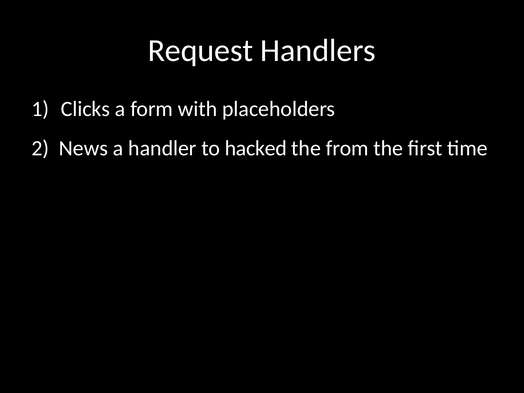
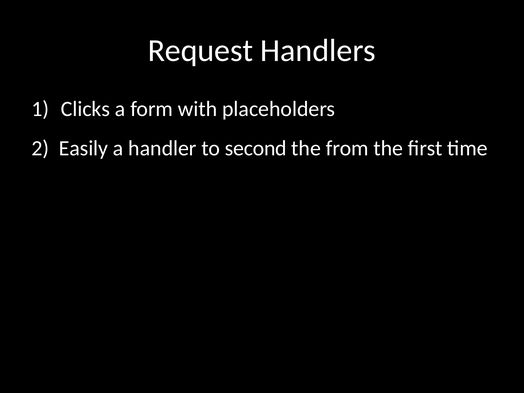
News: News -> Easily
hacked: hacked -> second
